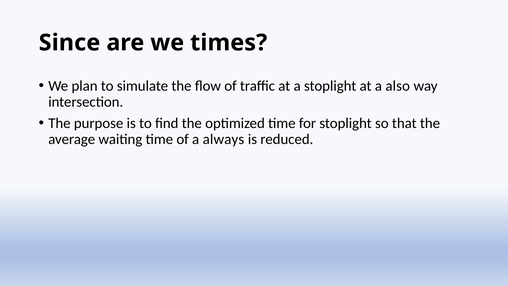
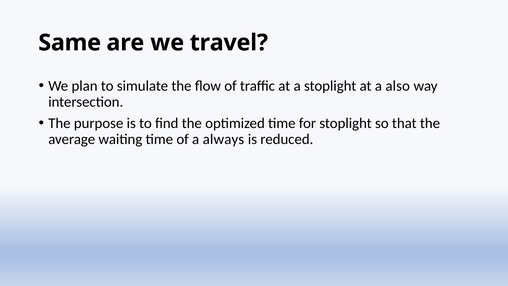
Since: Since -> Same
times: times -> travel
